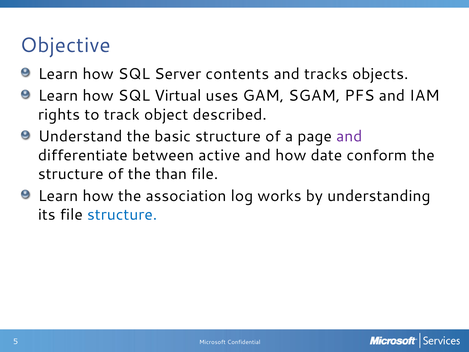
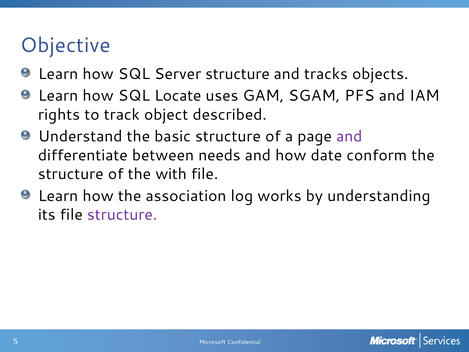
Server contents: contents -> structure
Virtual: Virtual -> Locate
active: active -> needs
than: than -> with
structure at (122, 214) colour: blue -> purple
